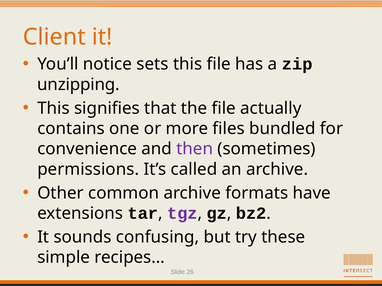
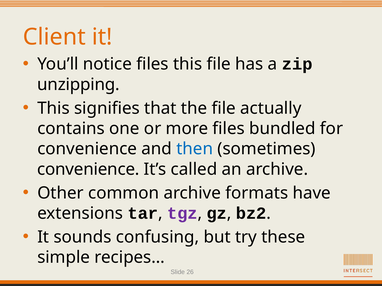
notice sets: sets -> files
then colour: purple -> blue
permissions at (88, 170): permissions -> convenience
